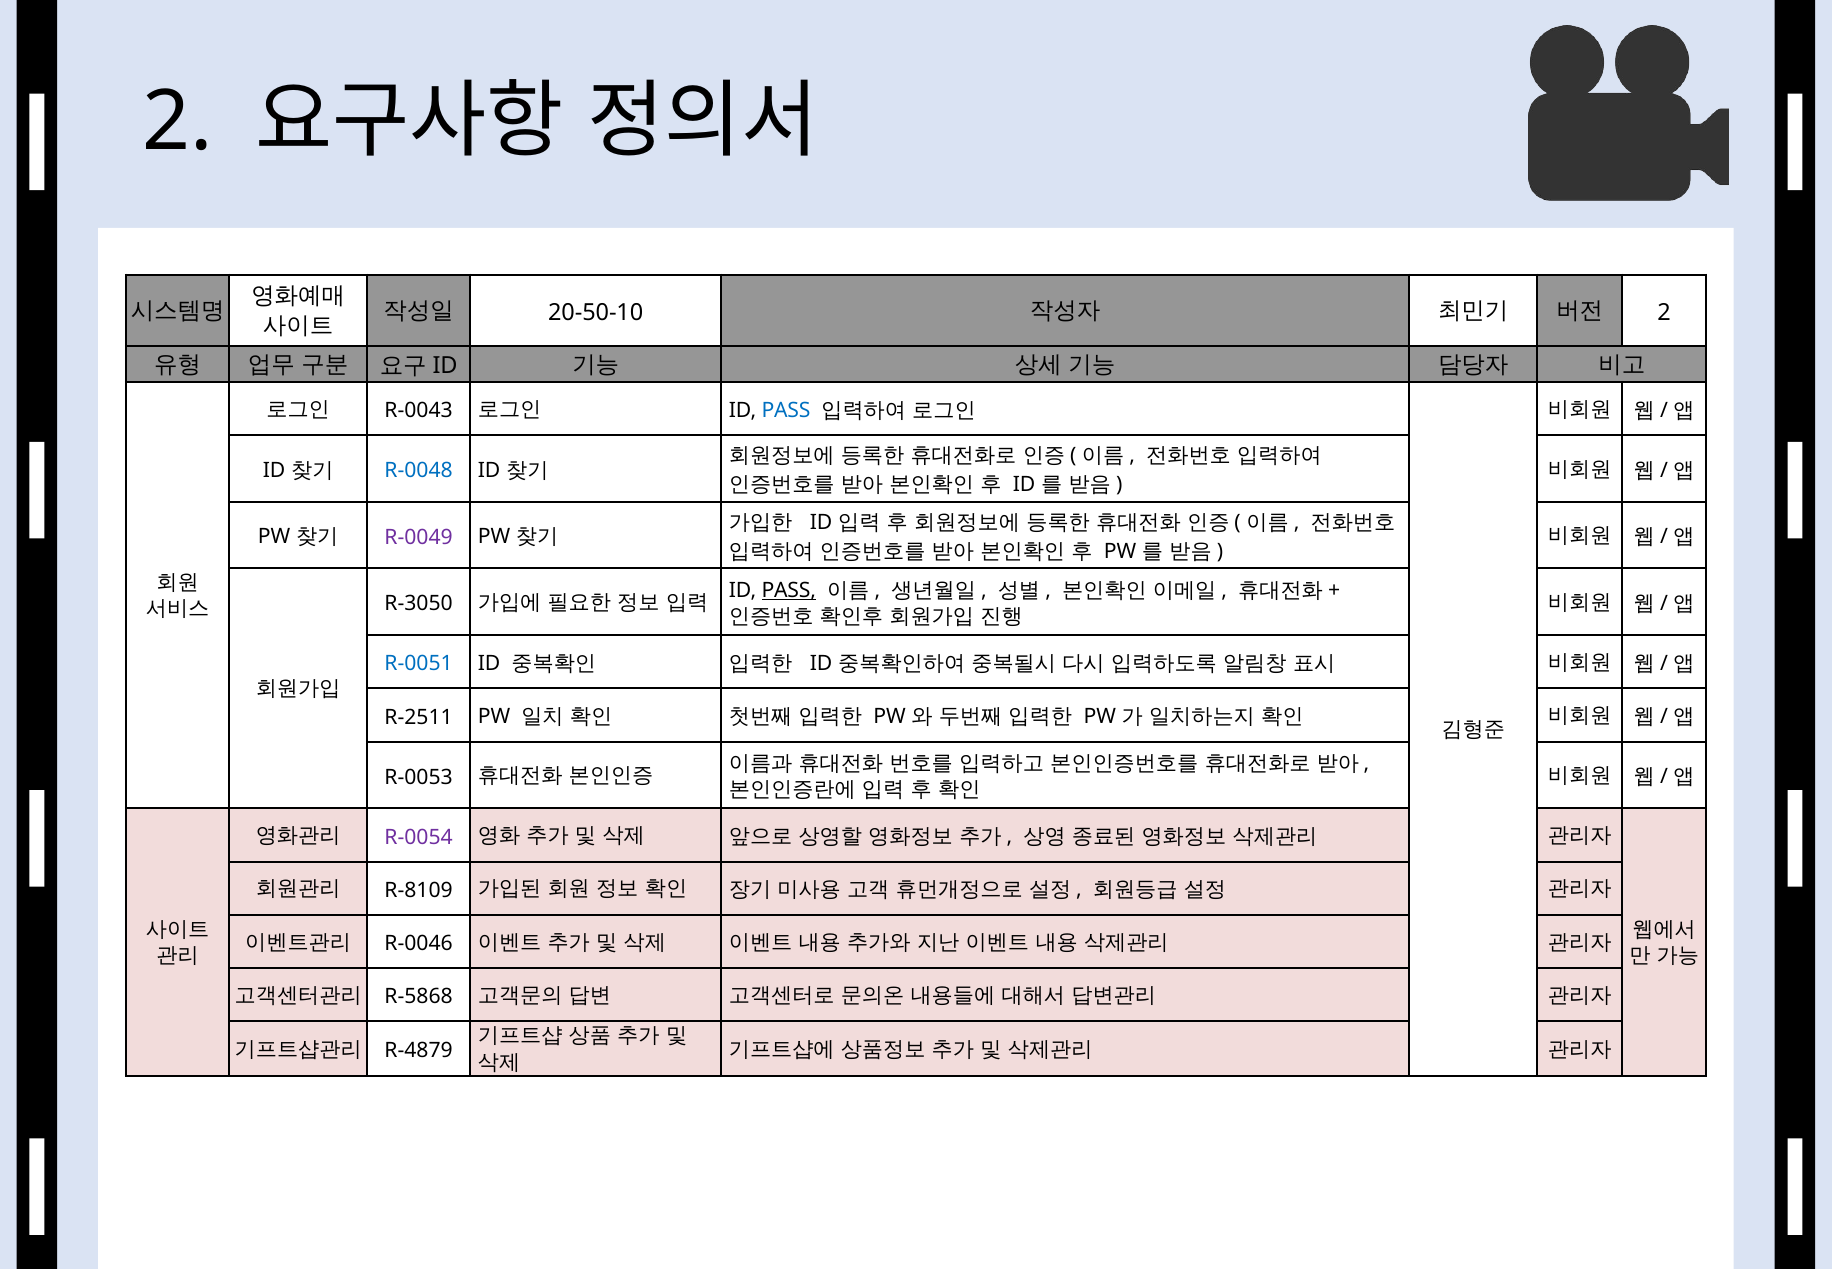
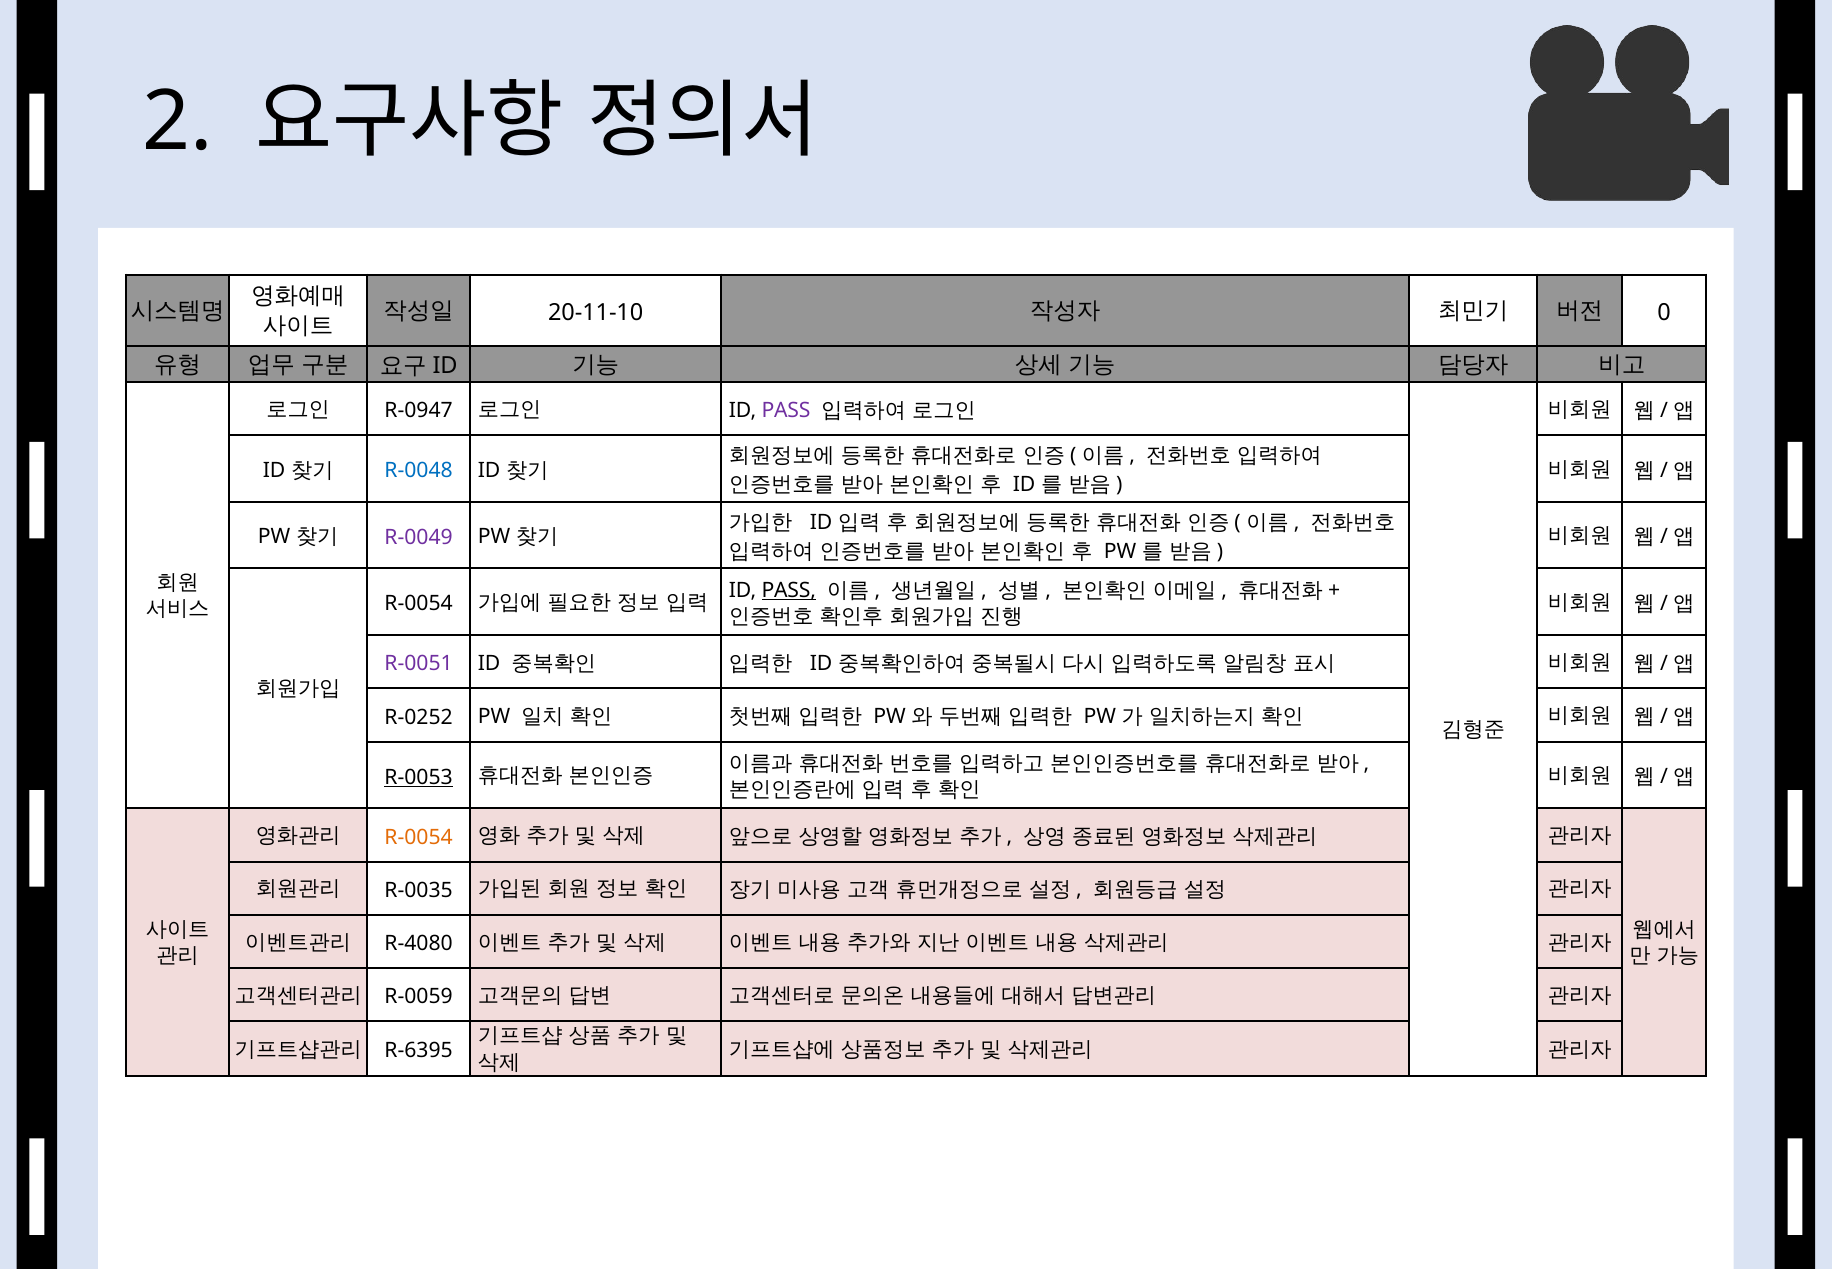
20-50-10: 20-50-10 -> 20-11-10
2 at (1664, 312): 2 -> 0
R-0043: R-0043 -> R-0947
PASS at (786, 410) colour: blue -> purple
R-3050 at (419, 604): R-3050 -> R-0054
R-0051 colour: blue -> purple
R-2511: R-2511 -> R-0252
R-0053 underline: none -> present
R-0054 at (419, 837) colour: purple -> orange
R-8109: R-8109 -> R-0035
R-0046: R-0046 -> R-4080
R-5868: R-5868 -> R-0059
R-4879: R-4879 -> R-6395
